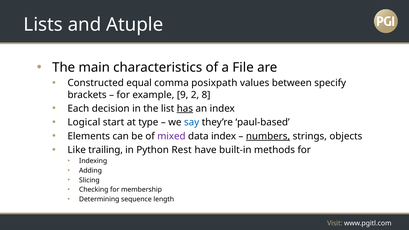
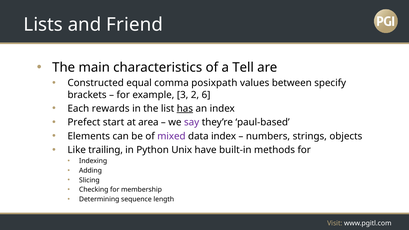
Atuple: Atuple -> Friend
File: File -> Tell
9: 9 -> 3
8: 8 -> 6
decision: decision -> rewards
Logical: Logical -> Prefect
type: type -> area
say colour: blue -> purple
numbers underline: present -> none
Rest: Rest -> Unix
